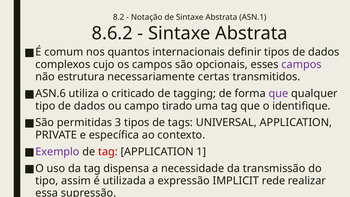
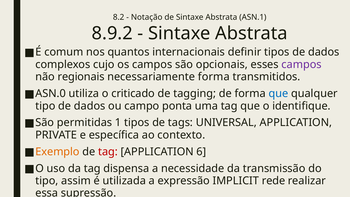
8.6.2: 8.6.2 -> 8.9.2
estrutura: estrutura -> regionais
necessariamente certas: certas -> forma
ASN.6: ASN.6 -> ASN.0
que at (278, 93) colour: purple -> blue
tirado: tirado -> ponta
3: 3 -> 1
Exemplo colour: purple -> orange
1: 1 -> 6
